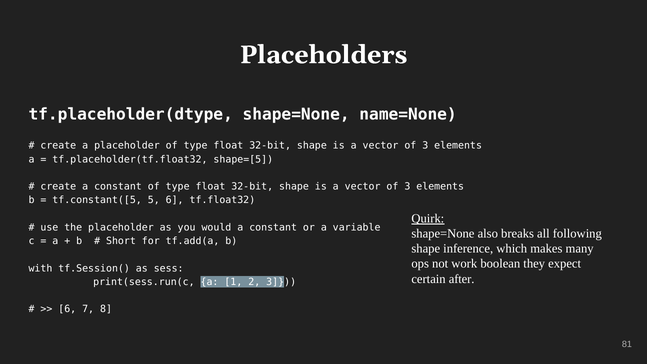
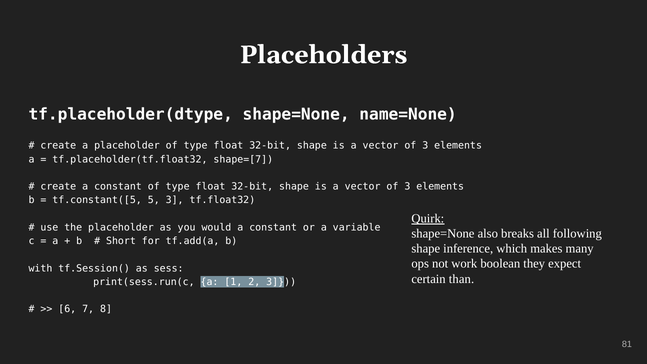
shape=[5: shape=[5 -> shape=[7
5 6: 6 -> 3
after: after -> than
